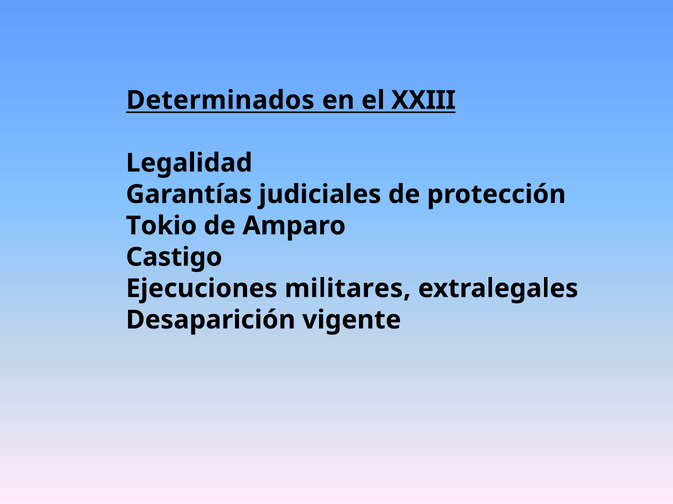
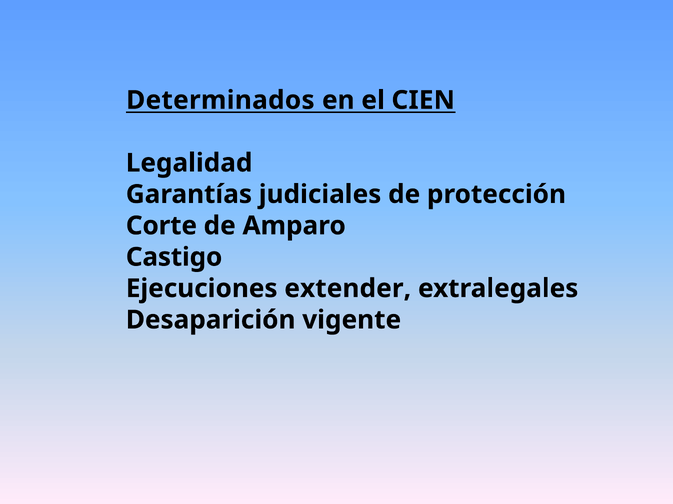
XXIII: XXIII -> CIEN
Tokio: Tokio -> Corte
militares: militares -> extender
